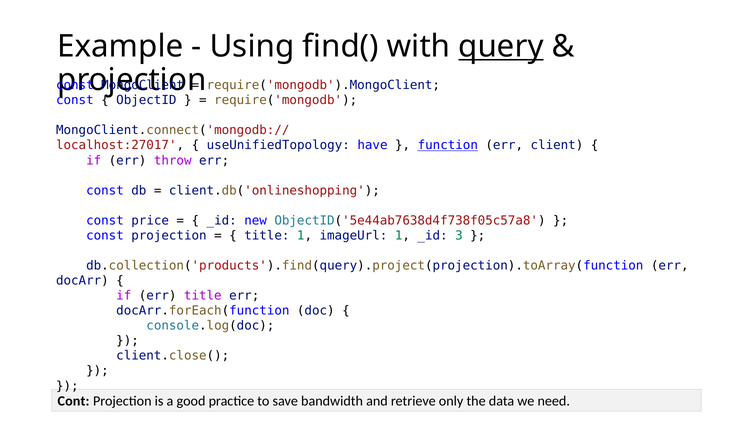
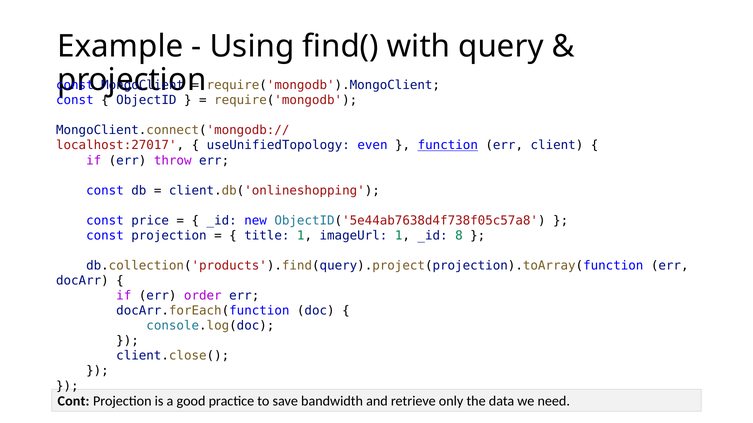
query underline: present -> none
have: have -> even
_id 3: 3 -> 8
err title: title -> order
